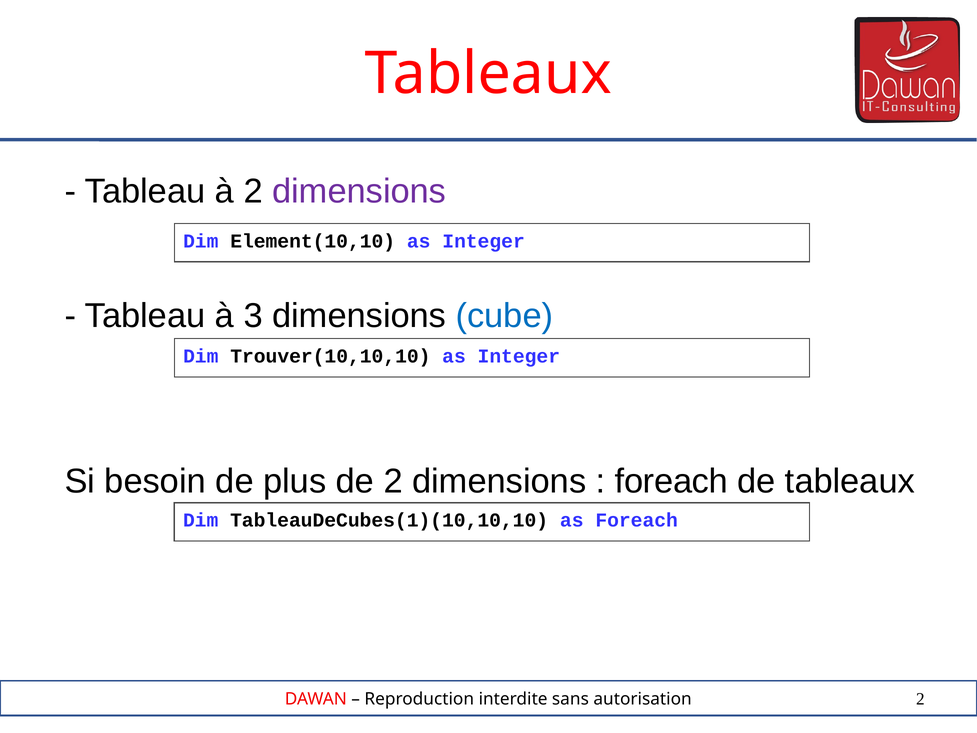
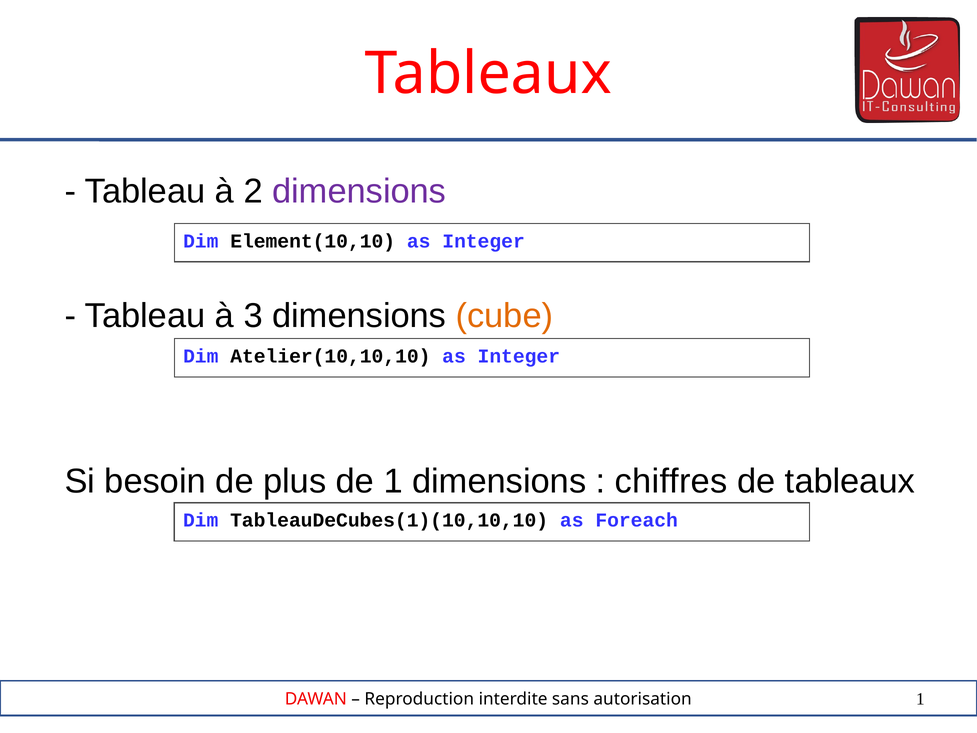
cube colour: blue -> orange
Trouver(10,10,10: Trouver(10,10,10 -> Atelier(10,10,10
de 2: 2 -> 1
foreach at (671, 481): foreach -> chiffres
2 at (920, 699): 2 -> 1
